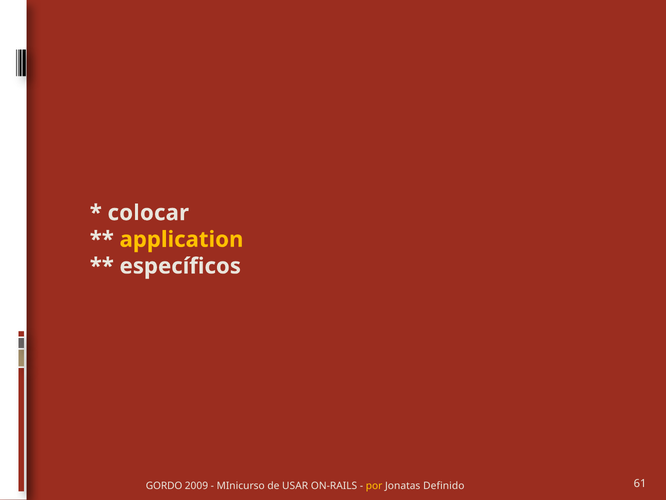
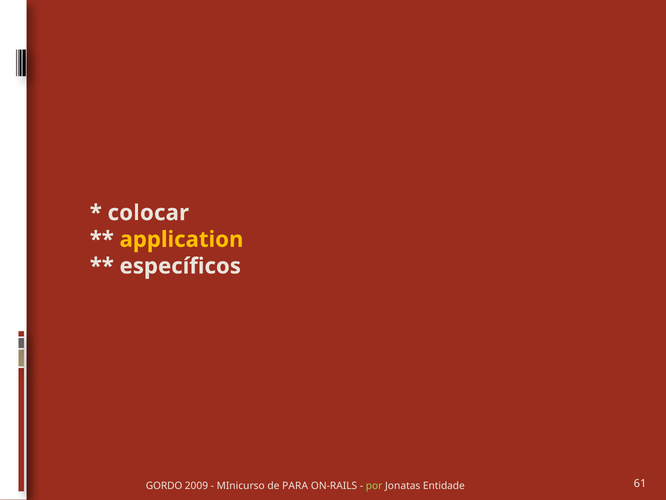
USAR: USAR -> PARA
por colour: yellow -> light green
Definido: Definido -> Entidade
